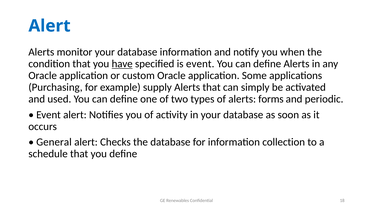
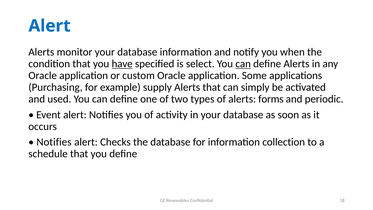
is event: event -> select
can at (243, 64) underline: none -> present
General at (54, 142): General -> Notifies
